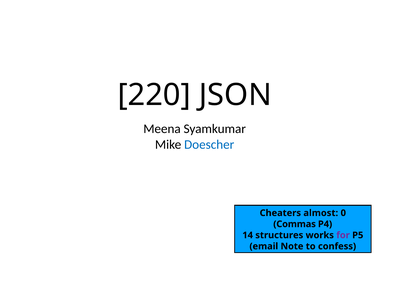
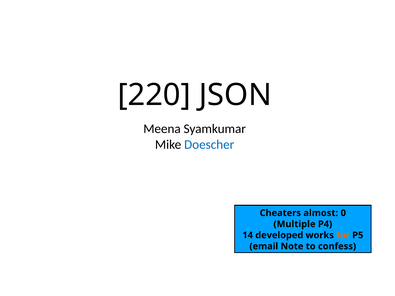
Commas: Commas -> Multiple
structures: structures -> developed
for colour: purple -> orange
